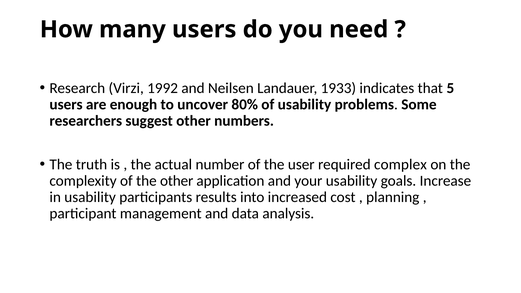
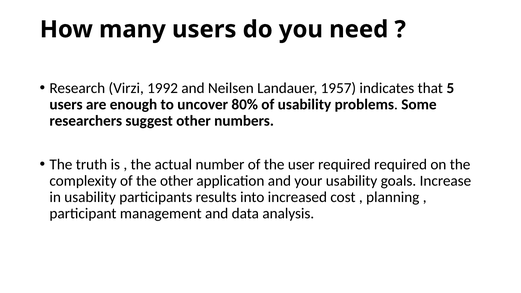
1933: 1933 -> 1957
required complex: complex -> required
